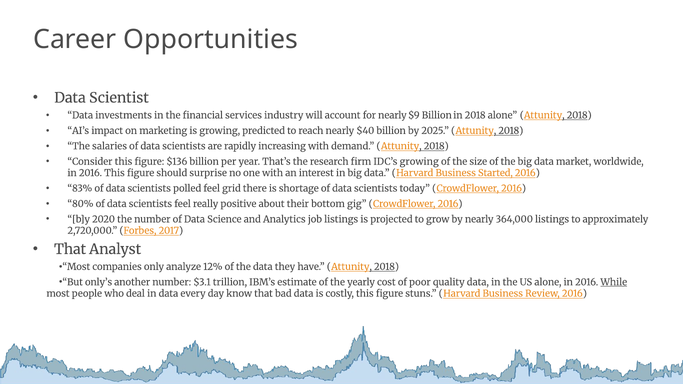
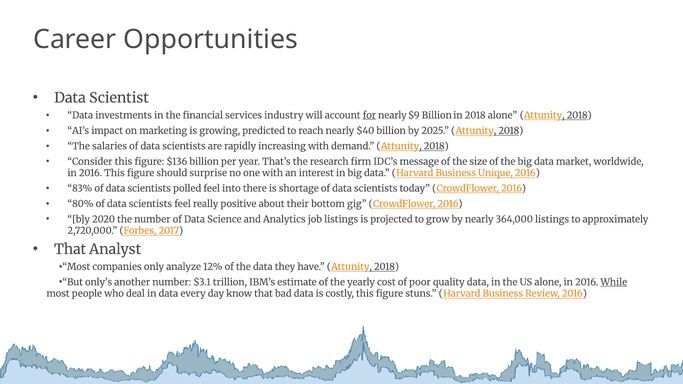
for underline: none -> present
IDC’s growing: growing -> message
Started: Started -> Unique
grid: grid -> into
